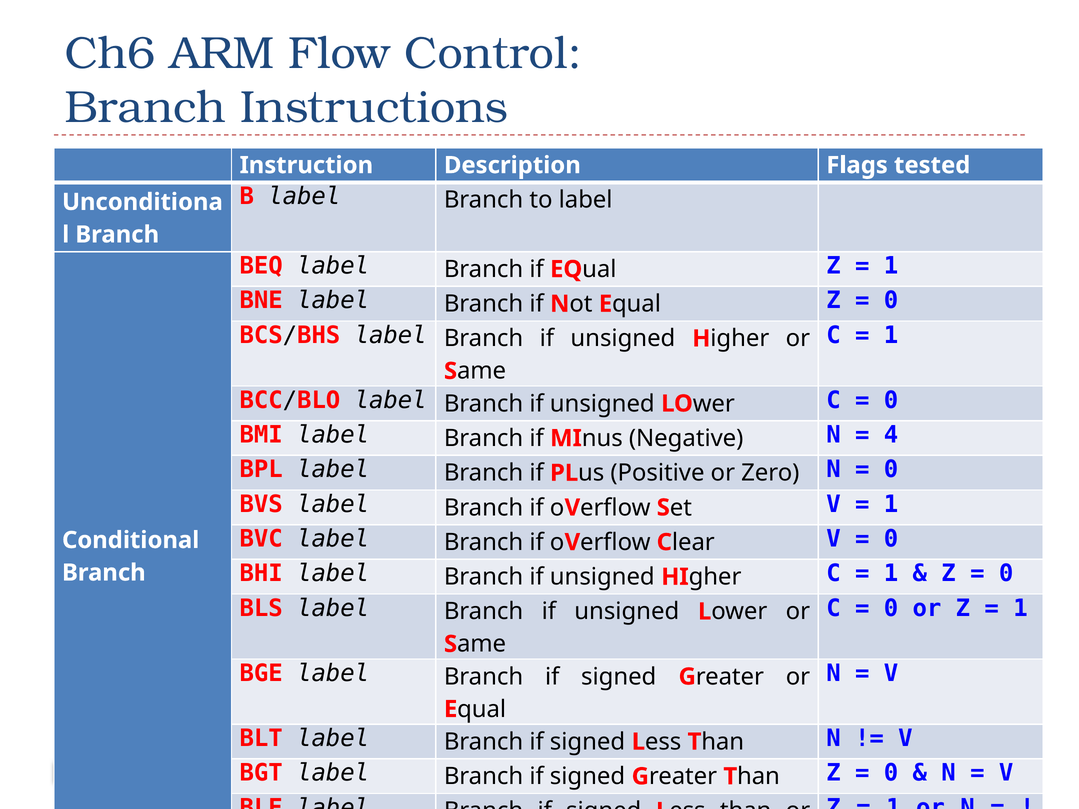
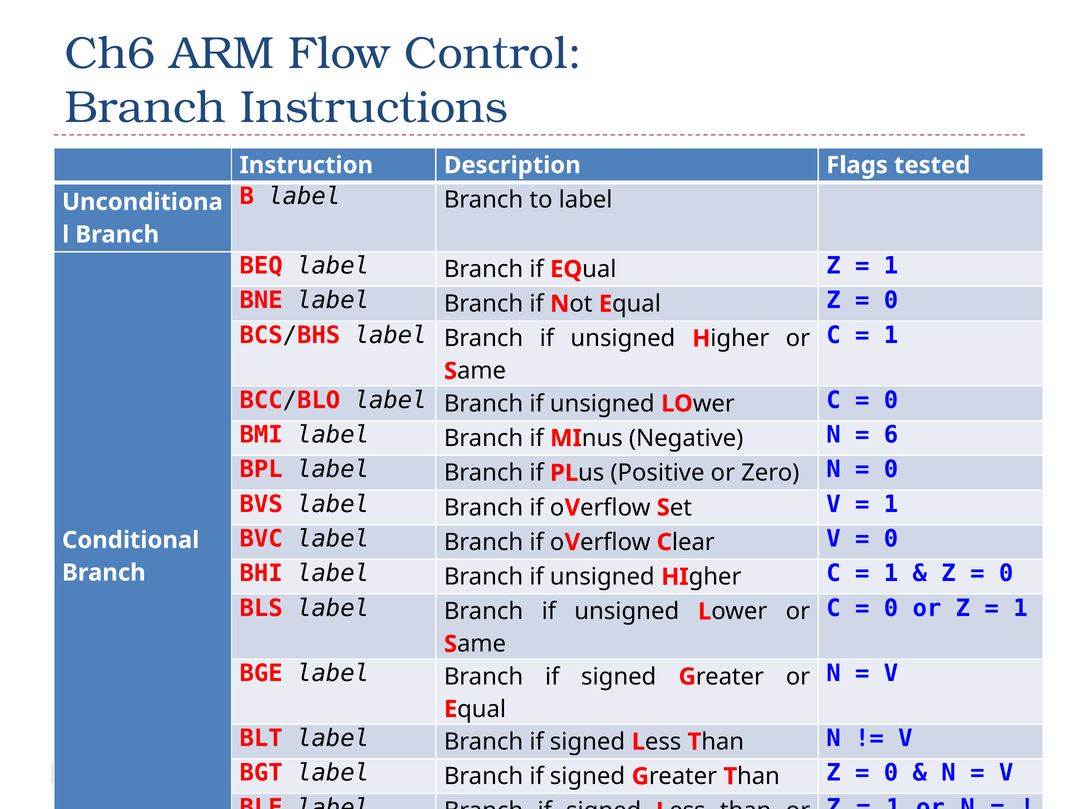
4 at (891, 435): 4 -> 6
